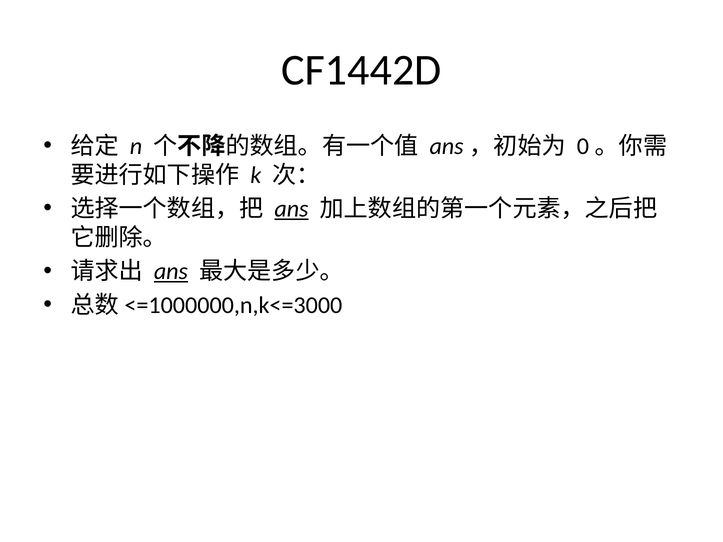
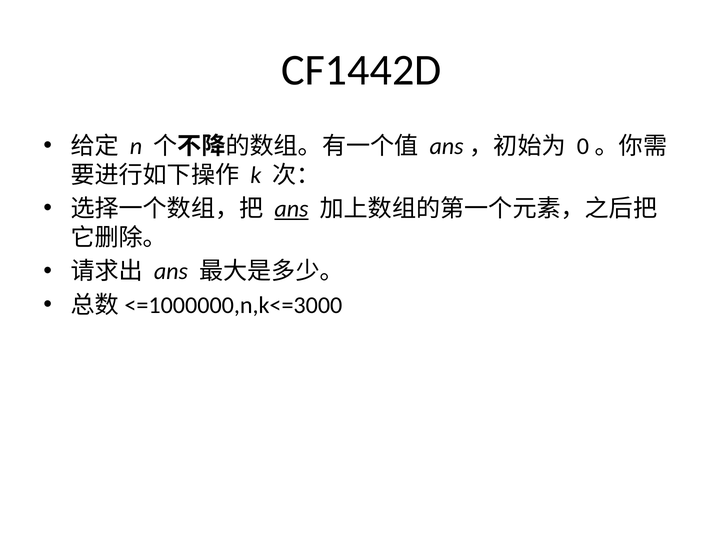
ans at (171, 272) underline: present -> none
